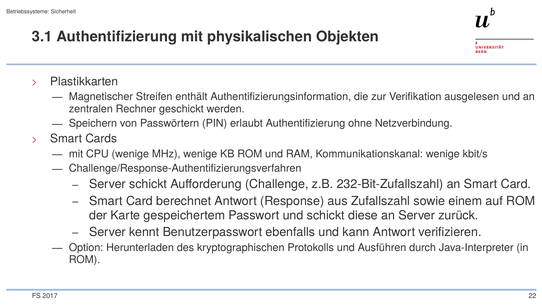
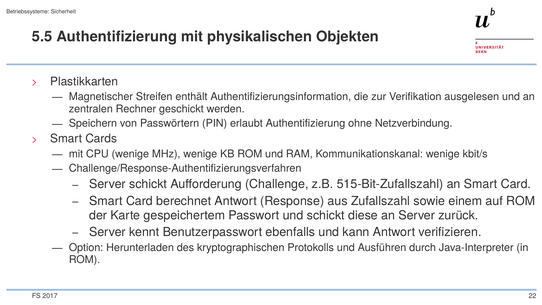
3.1: 3.1 -> 5.5
232-Bit-Zufallszahl: 232-Bit-Zufallszahl -> 515-Bit-Zufallszahl
